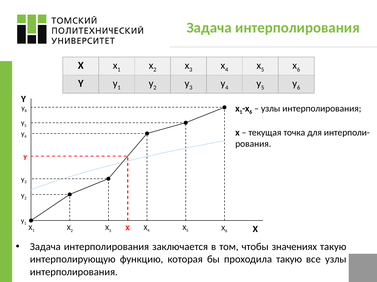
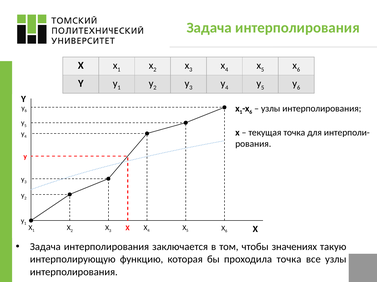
проходила такую: такую -> точка
